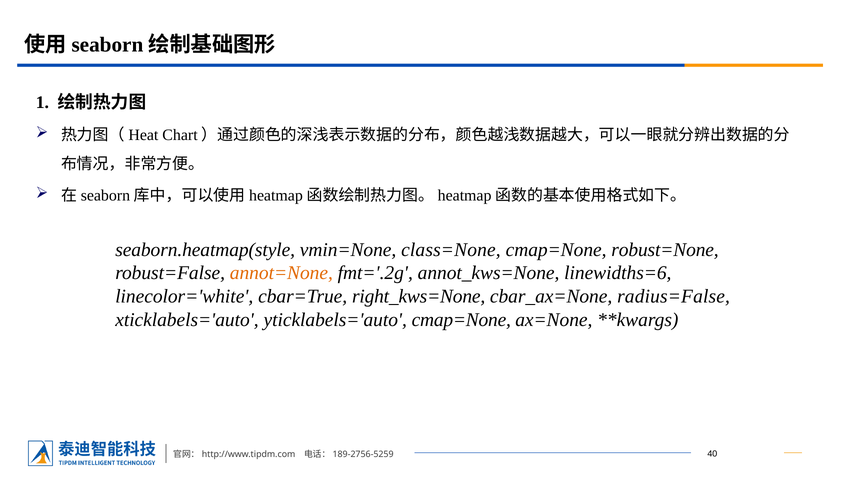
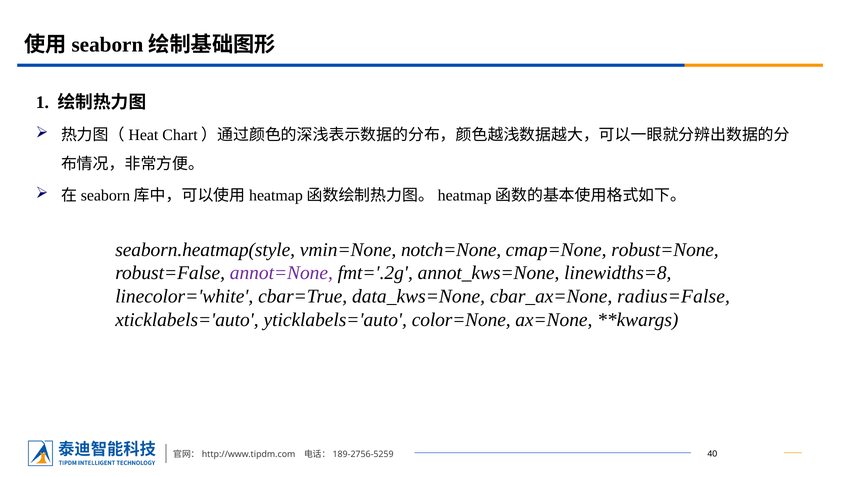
class=None: class=None -> notch=None
annot=None colour: orange -> purple
linewidths=6: linewidths=6 -> linewidths=8
right_kws=None: right_kws=None -> data_kws=None
yticklabels='auto cmap=None: cmap=None -> color=None
